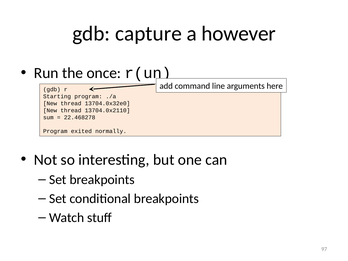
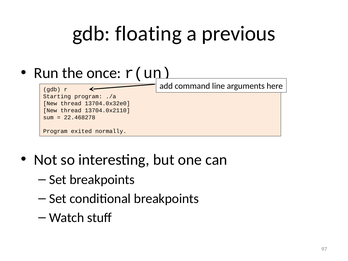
capture: capture -> floating
however: however -> previous
